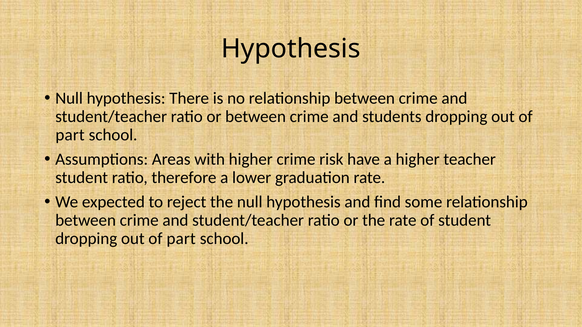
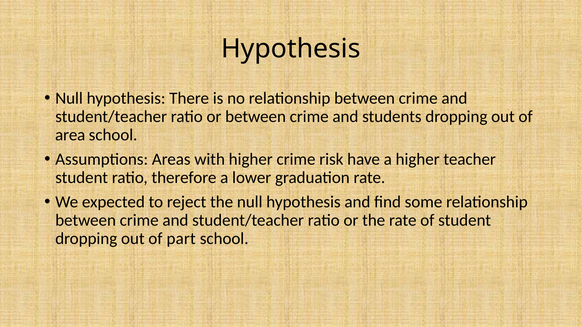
part at (70, 135): part -> area
